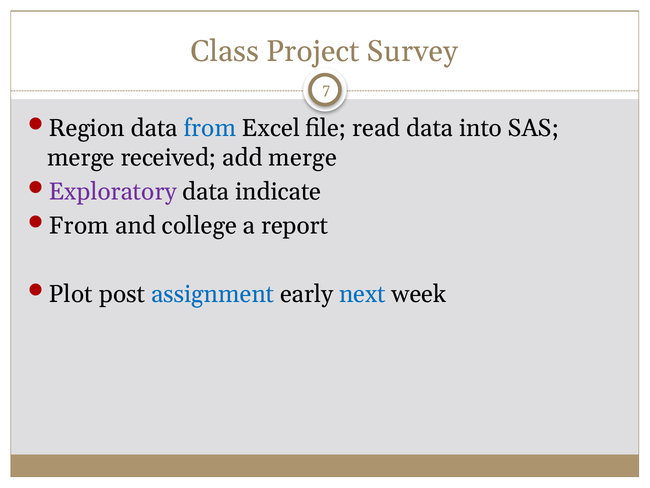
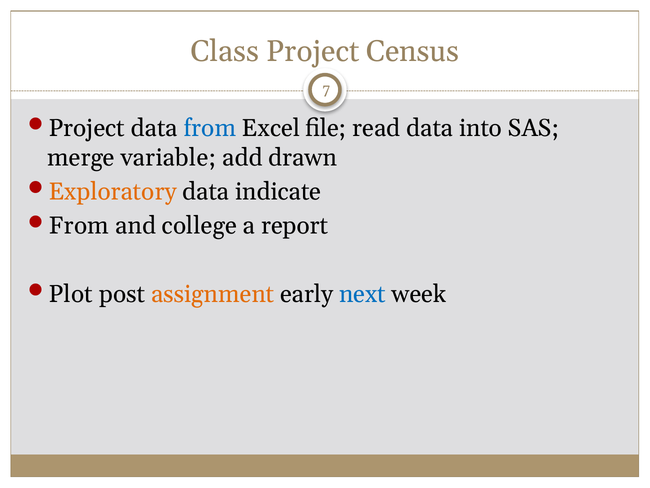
Survey: Survey -> Census
Region at (87, 128): Region -> Project
received: received -> variable
add merge: merge -> drawn
Exploratory colour: purple -> orange
assignment colour: blue -> orange
